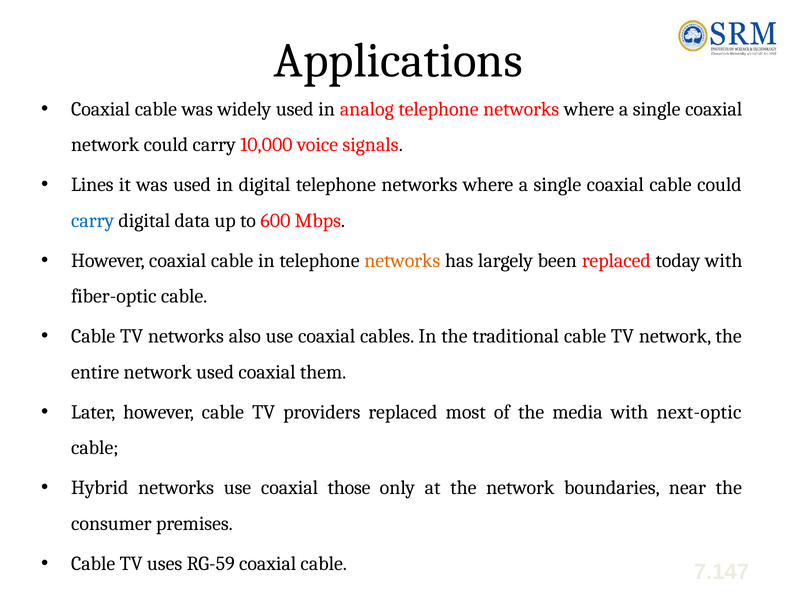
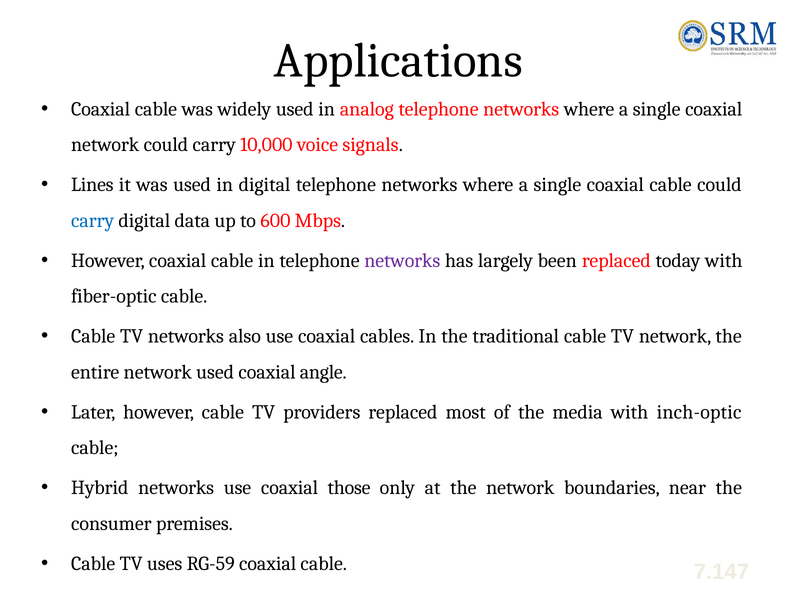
networks at (402, 260) colour: orange -> purple
them: them -> angle
next-optic: next-optic -> inch-optic
